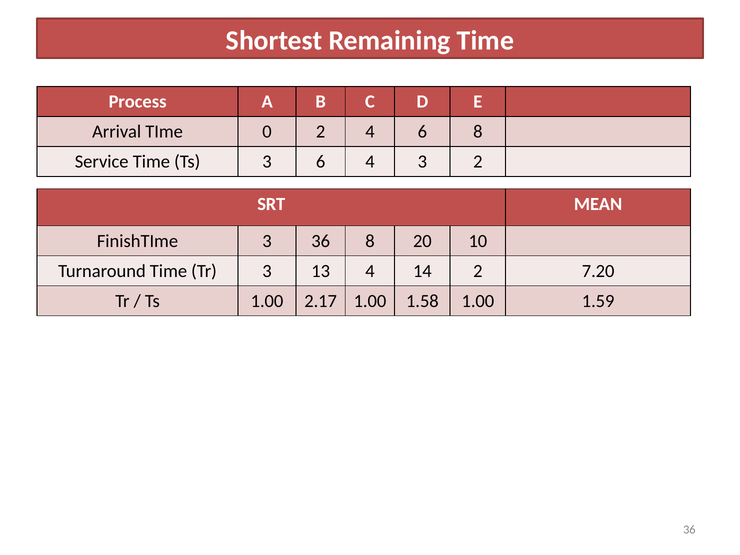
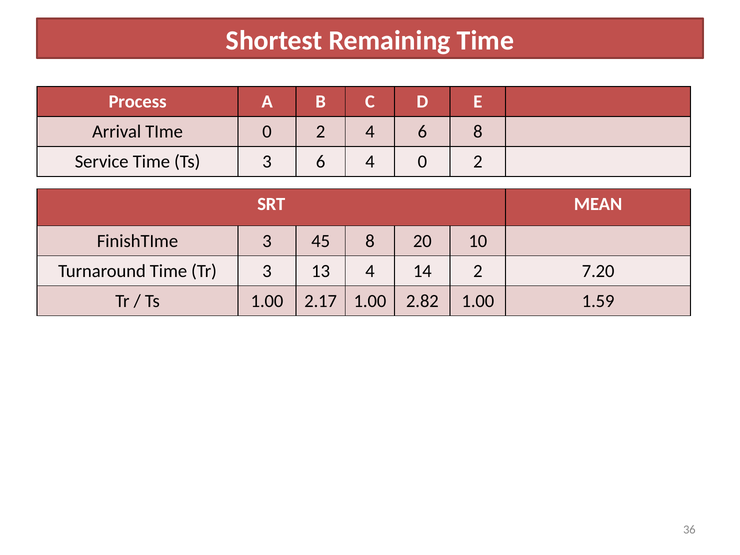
4 3: 3 -> 0
3 36: 36 -> 45
1.58: 1.58 -> 2.82
